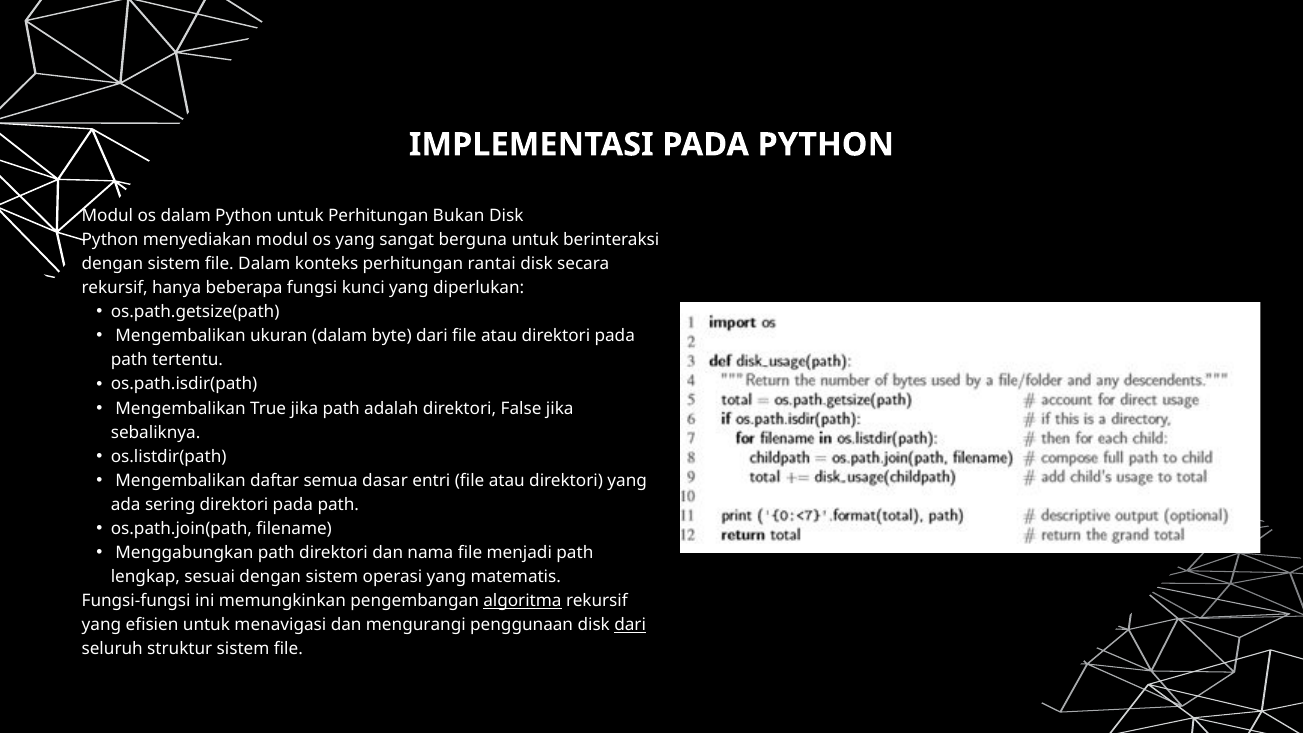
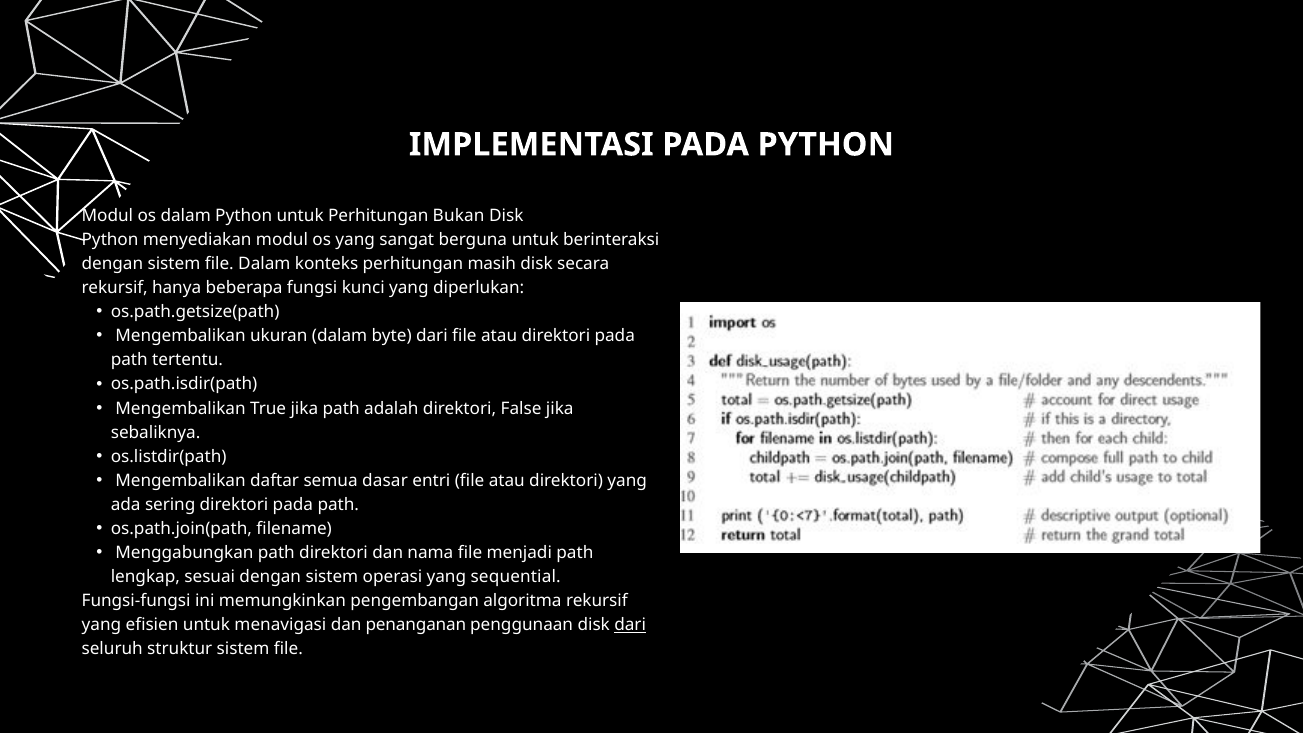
rantai: rantai -> masih
matematis: matematis -> sequential
algoritma underline: present -> none
mengurangi: mengurangi -> penanganan
